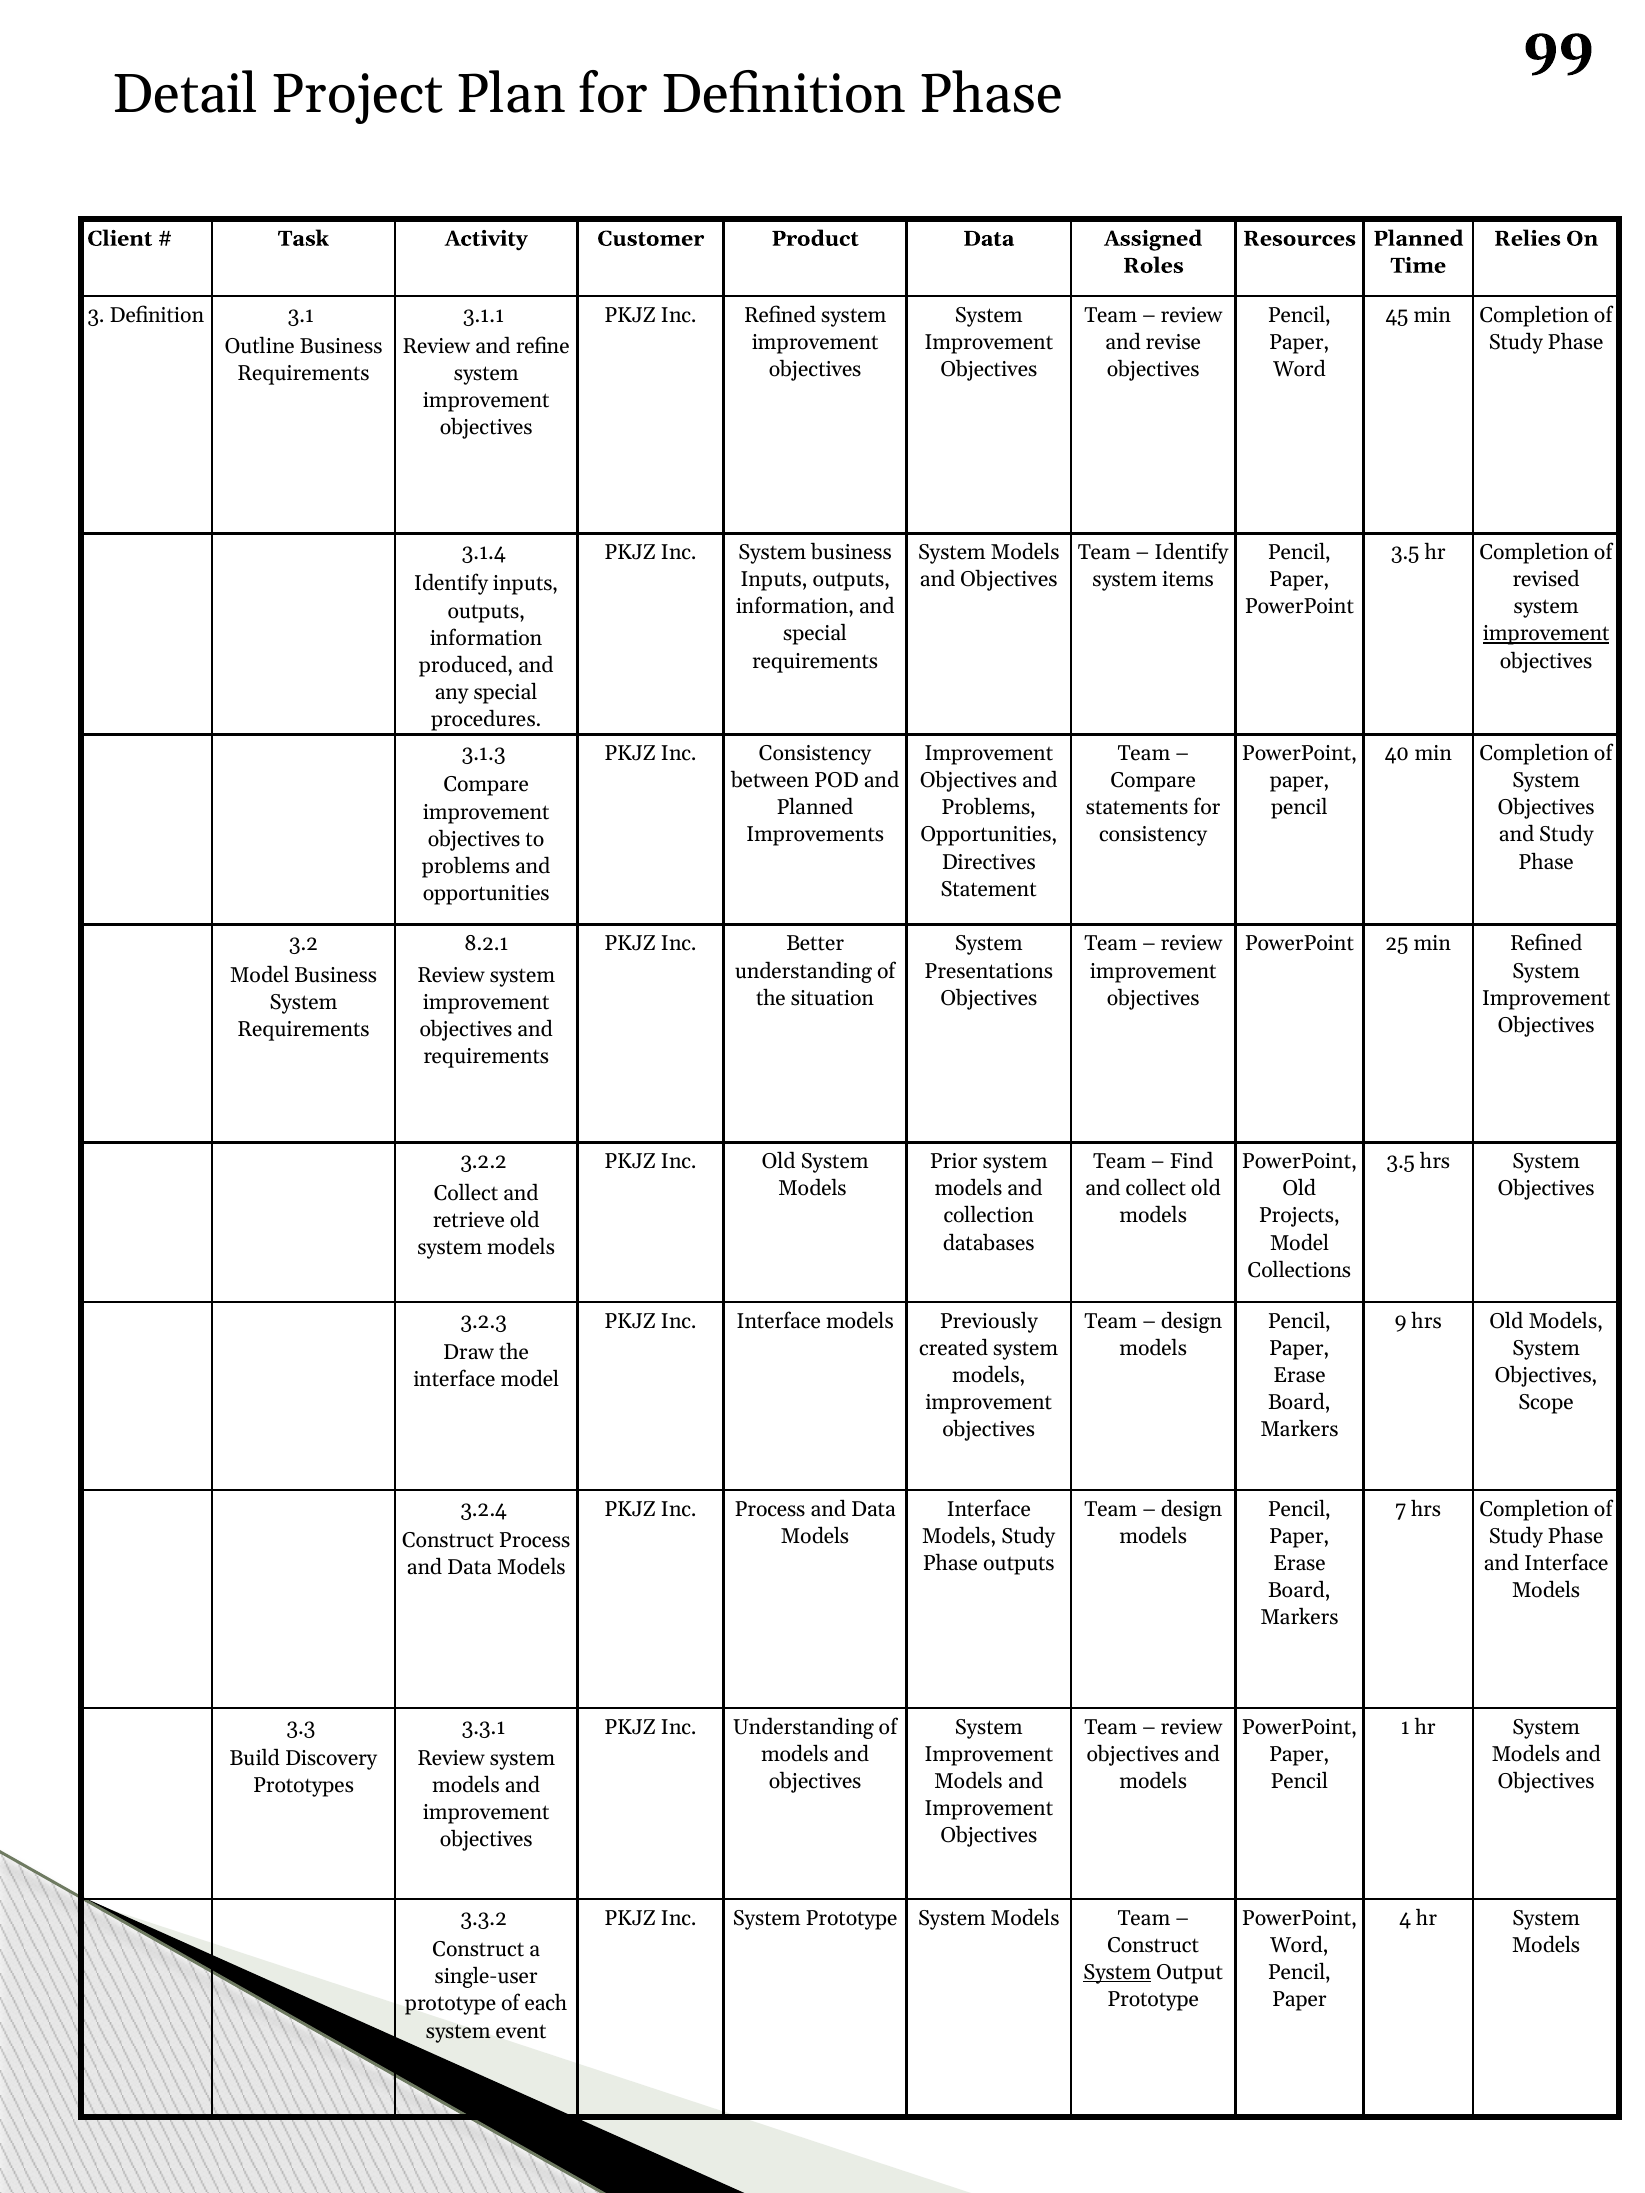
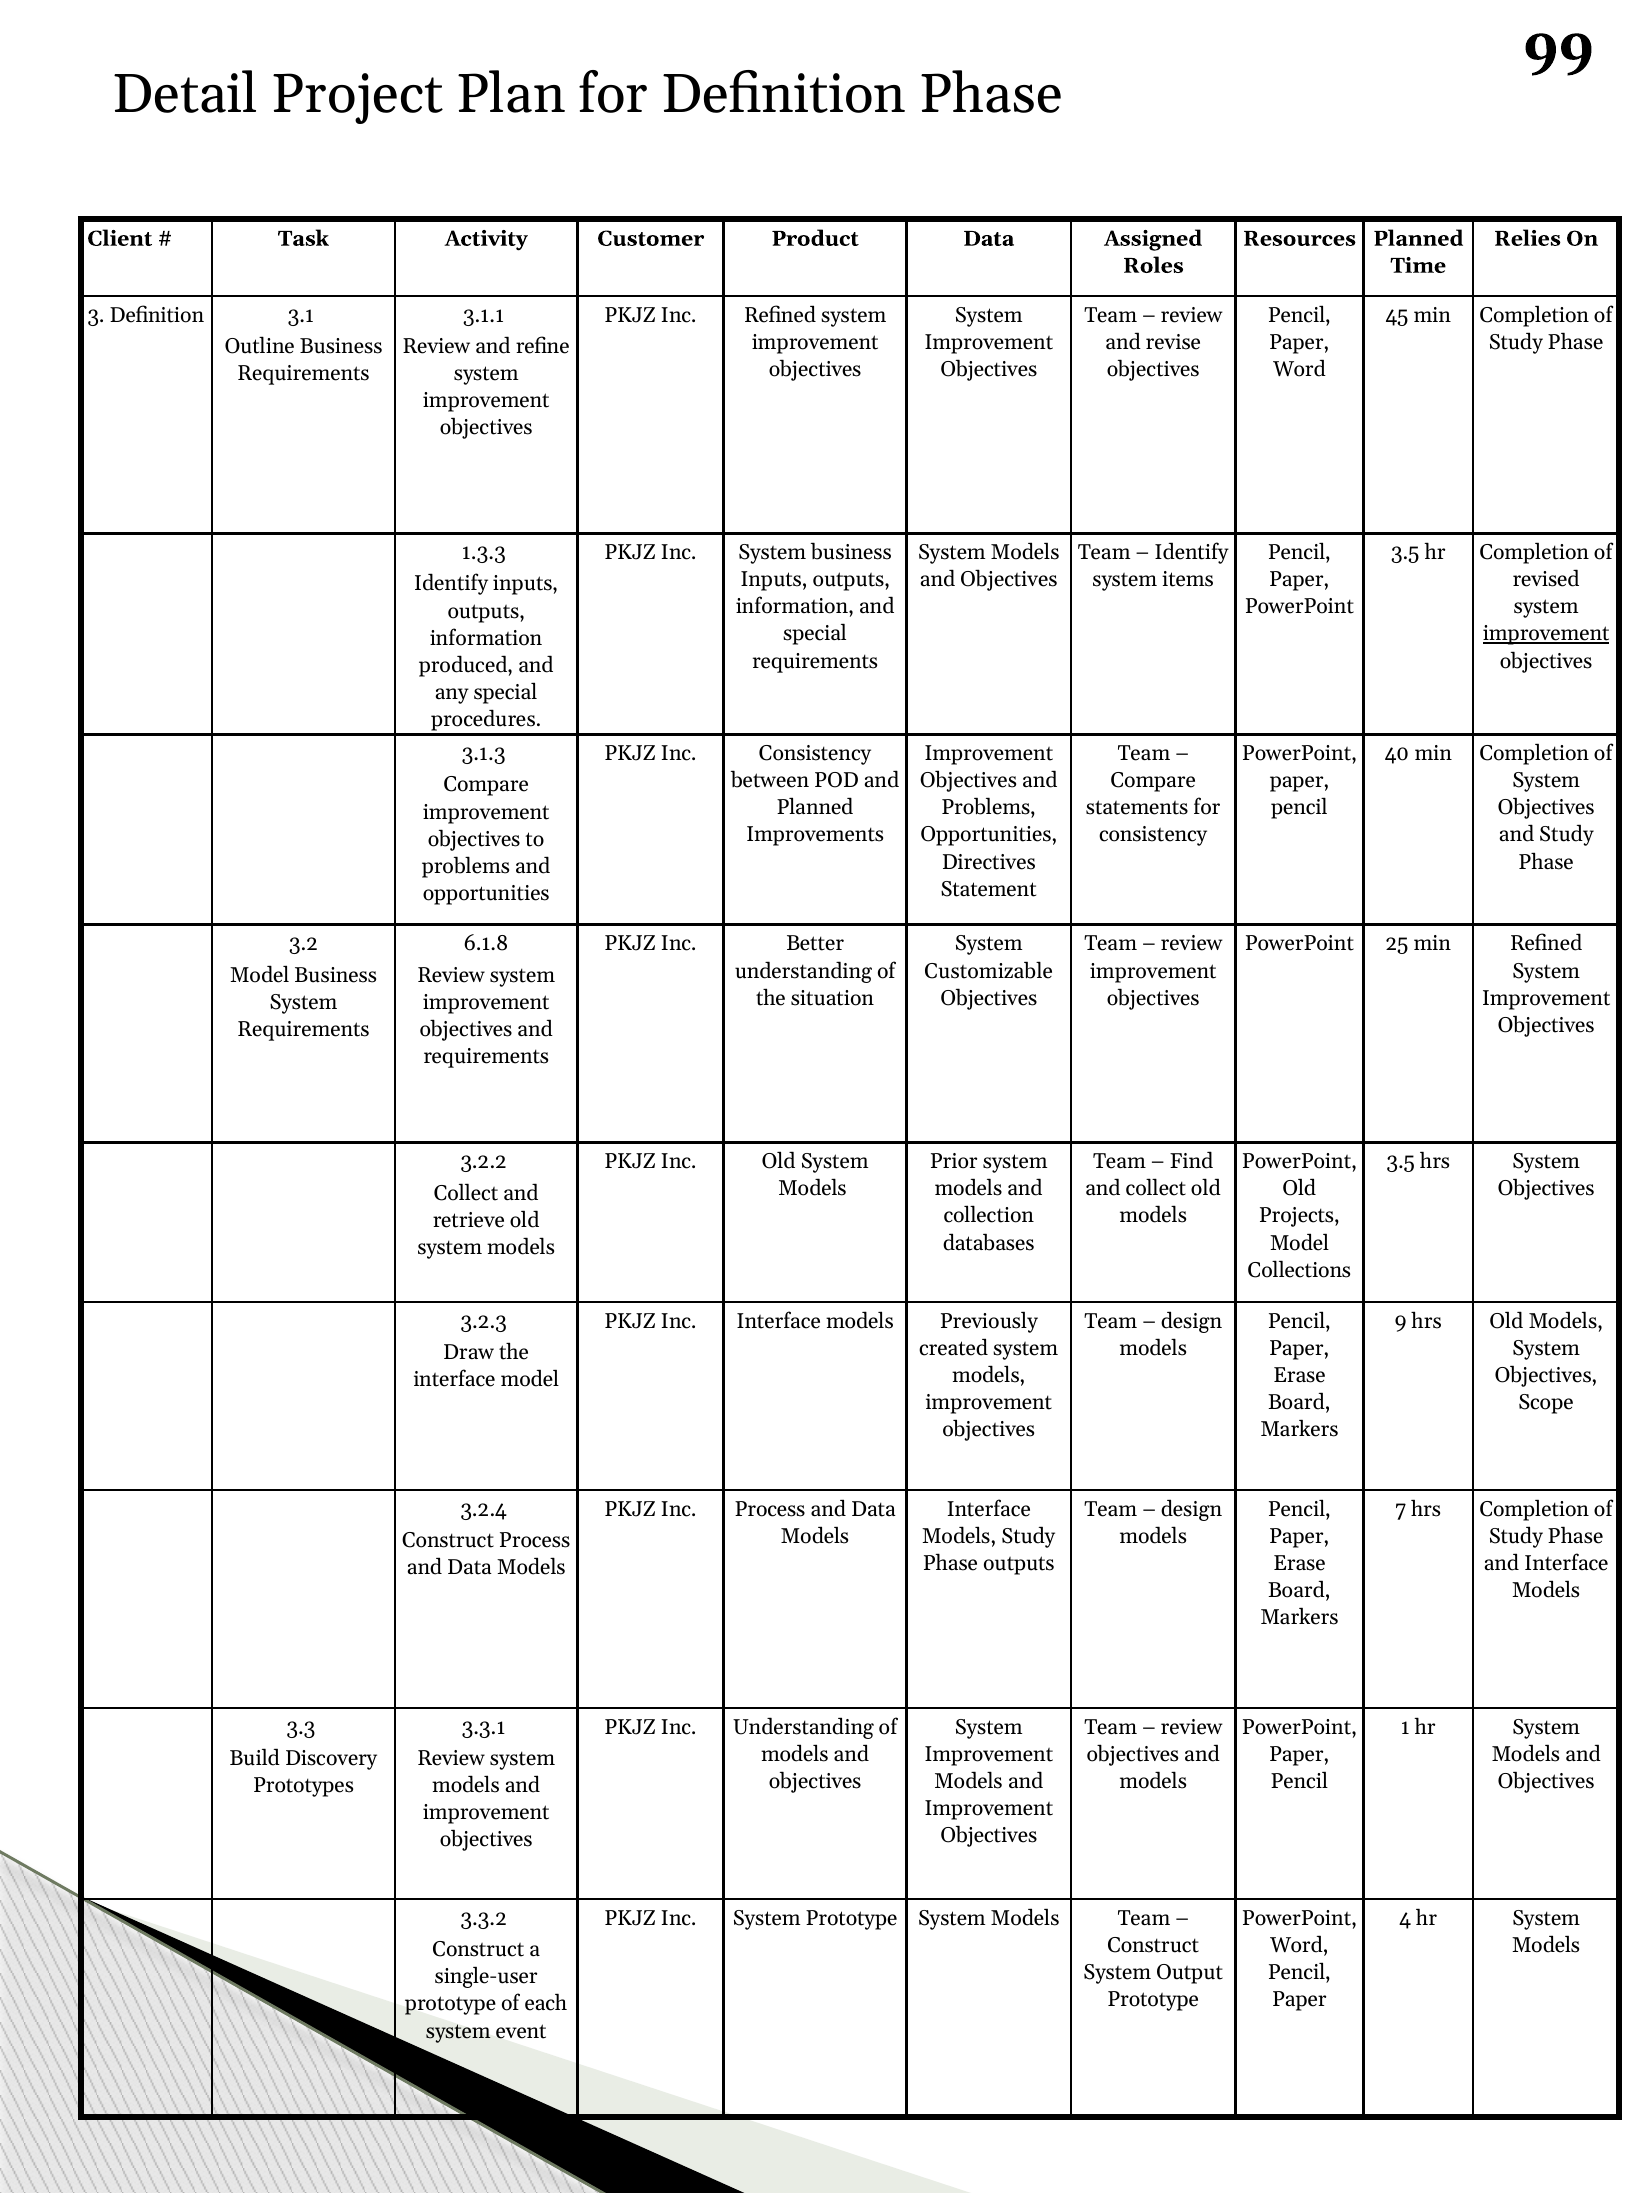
3.1.4: 3.1.4 -> 1.3.3
8.2.1: 8.2.1 -> 6.1.8
Presentations: Presentations -> Customizable
System at (1117, 1973) underline: present -> none
